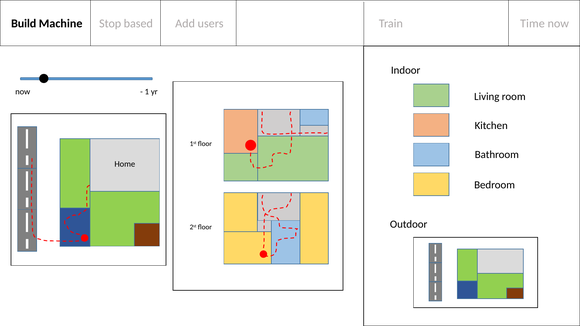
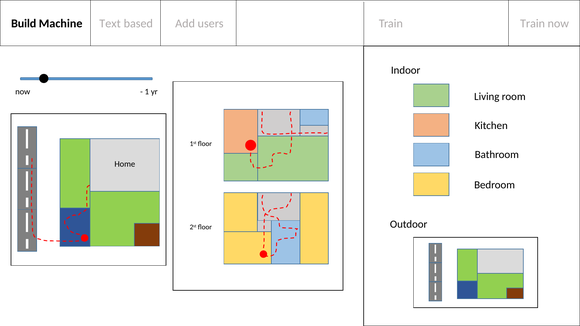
Stop: Stop -> Text
Train Time: Time -> Train
